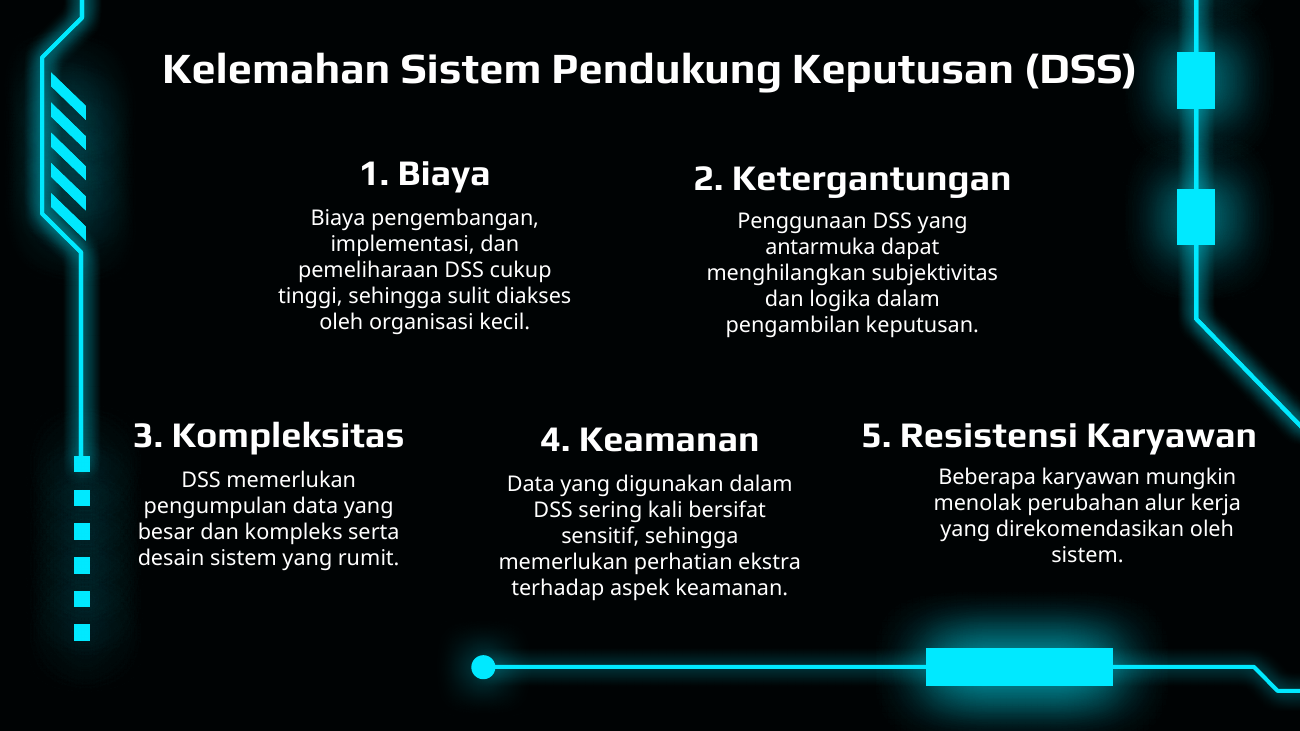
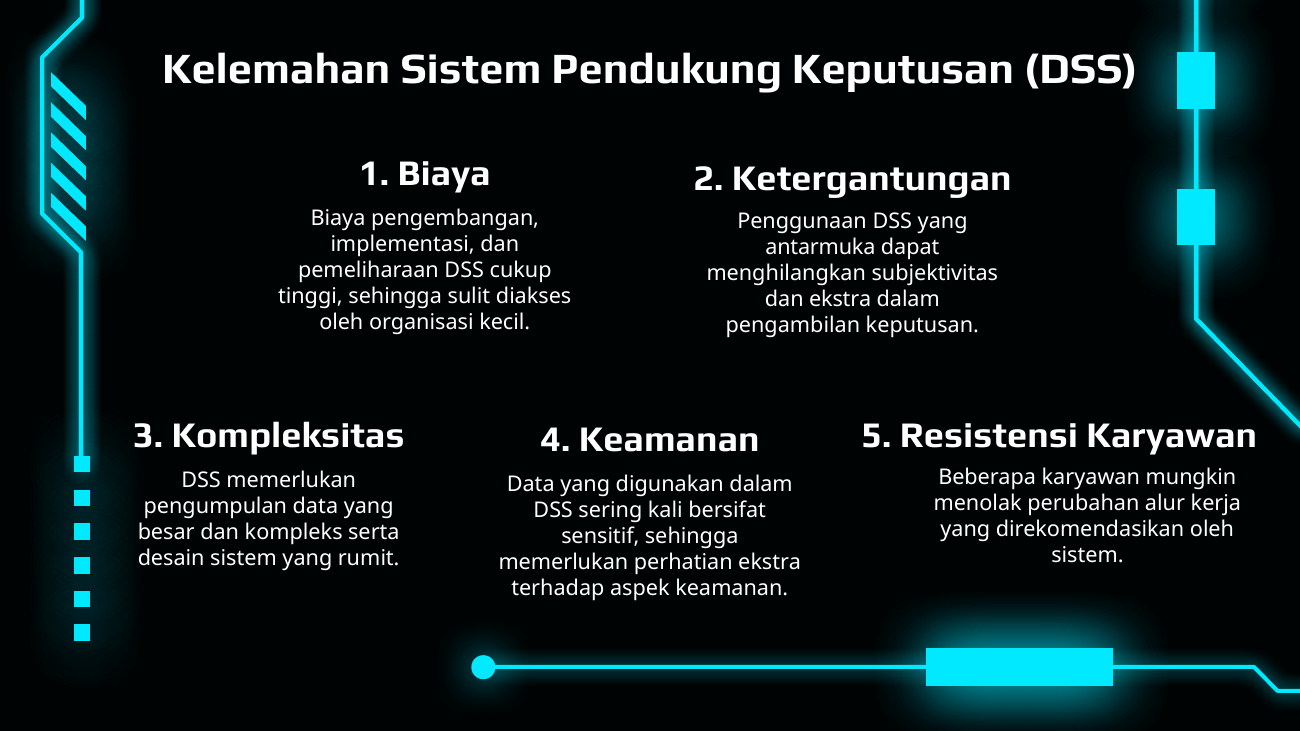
dan logika: logika -> ekstra
